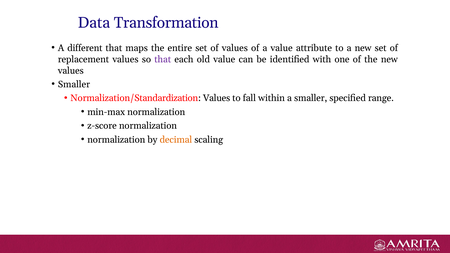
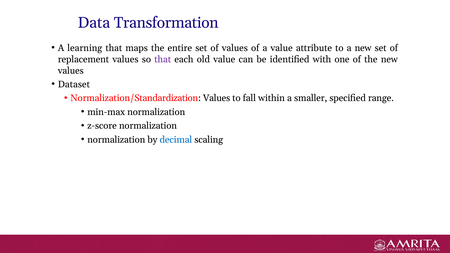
different: different -> learning
Smaller at (74, 84): Smaller -> Dataset
decimal colour: orange -> blue
